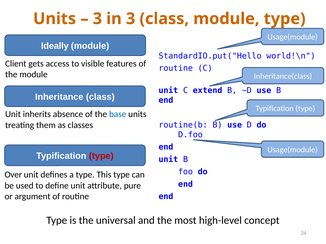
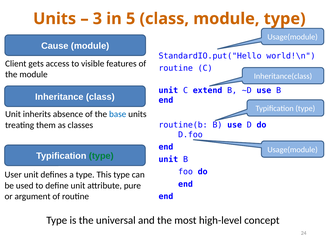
in 3: 3 -> 5
Ideally: Ideally -> Cause
type at (101, 156) colour: red -> green
Over: Over -> User
